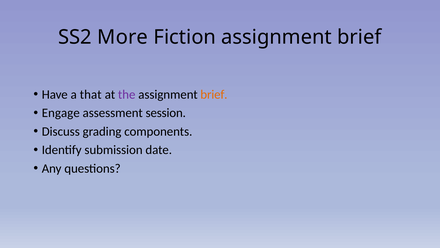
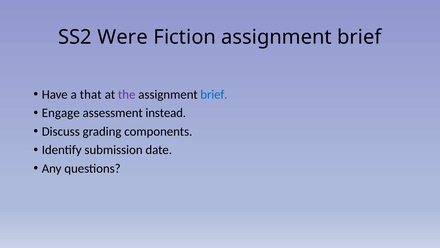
More: More -> Were
brief at (214, 94) colour: orange -> blue
session: session -> instead
